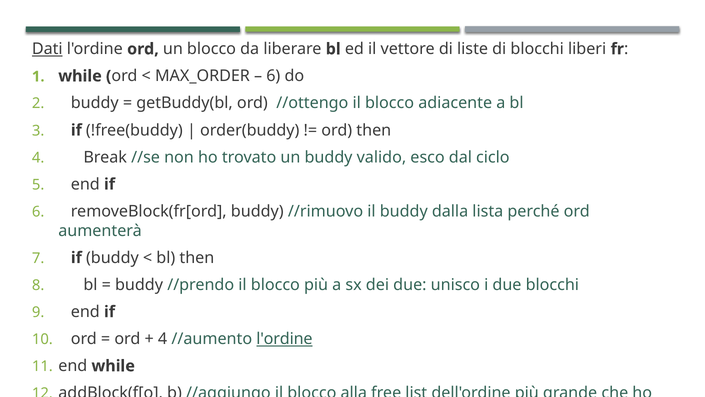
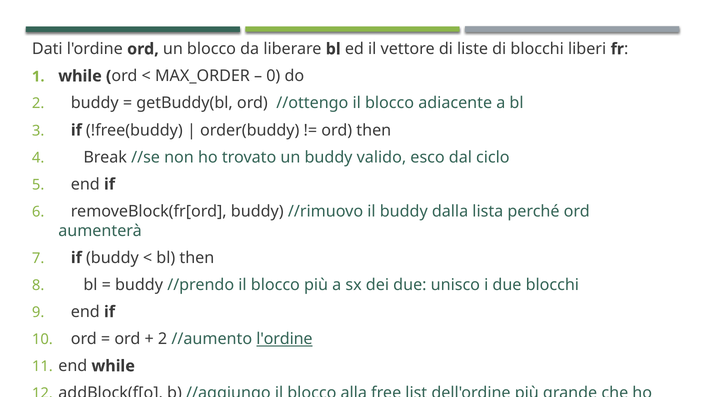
Dati underline: present -> none
6 at (273, 76): 6 -> 0
4 at (163, 339): 4 -> 2
